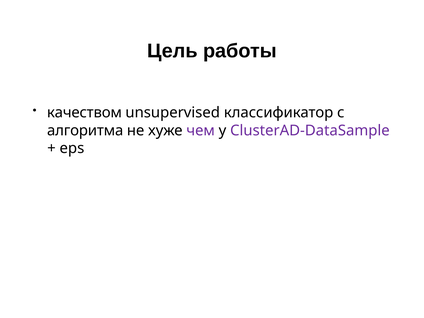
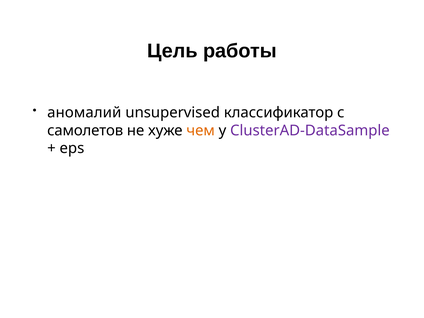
качеством: качеством -> аномалий
алгоритма: алгоритма -> самолетов
чем colour: purple -> orange
